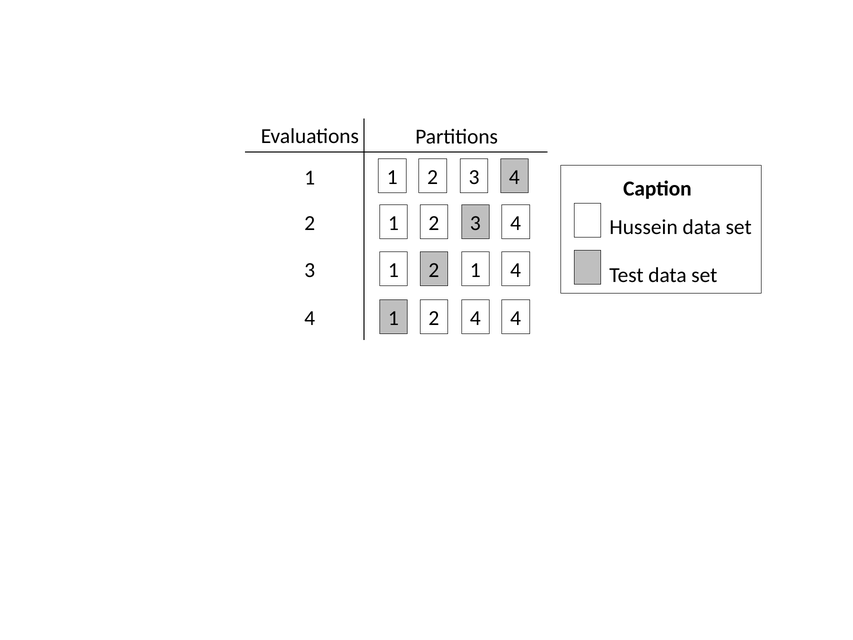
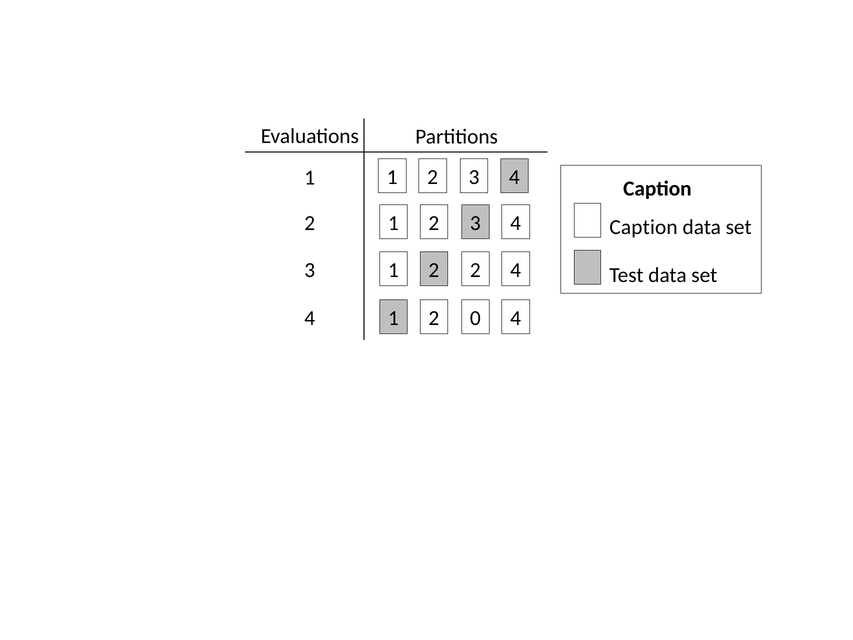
Hussein at (644, 227): Hussein -> Caption
2 1: 1 -> 2
2 4: 4 -> 0
